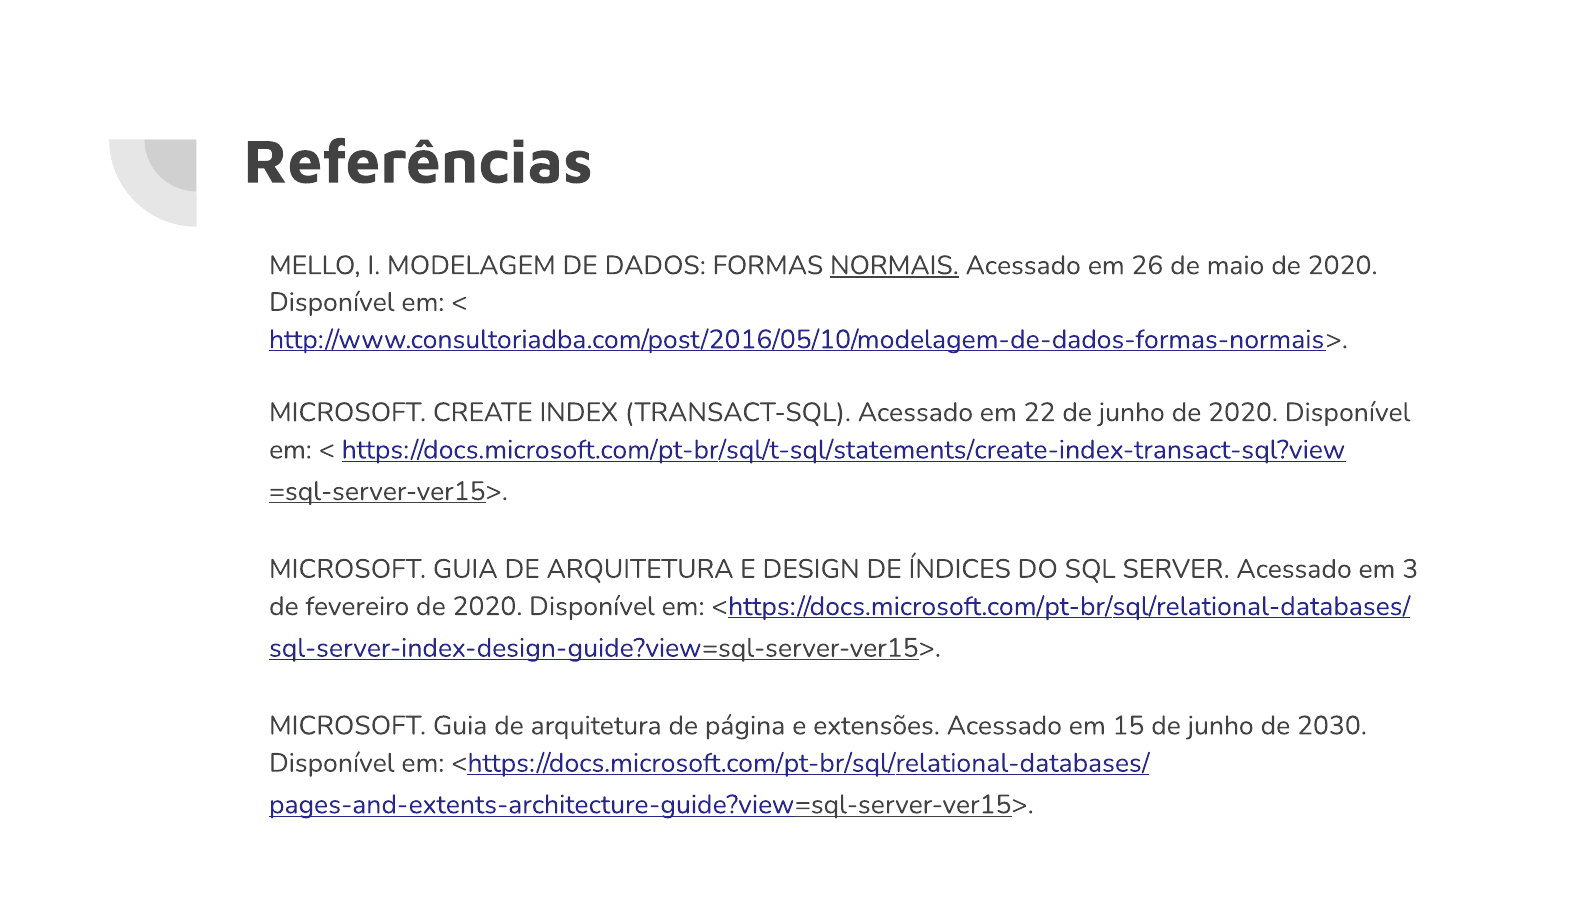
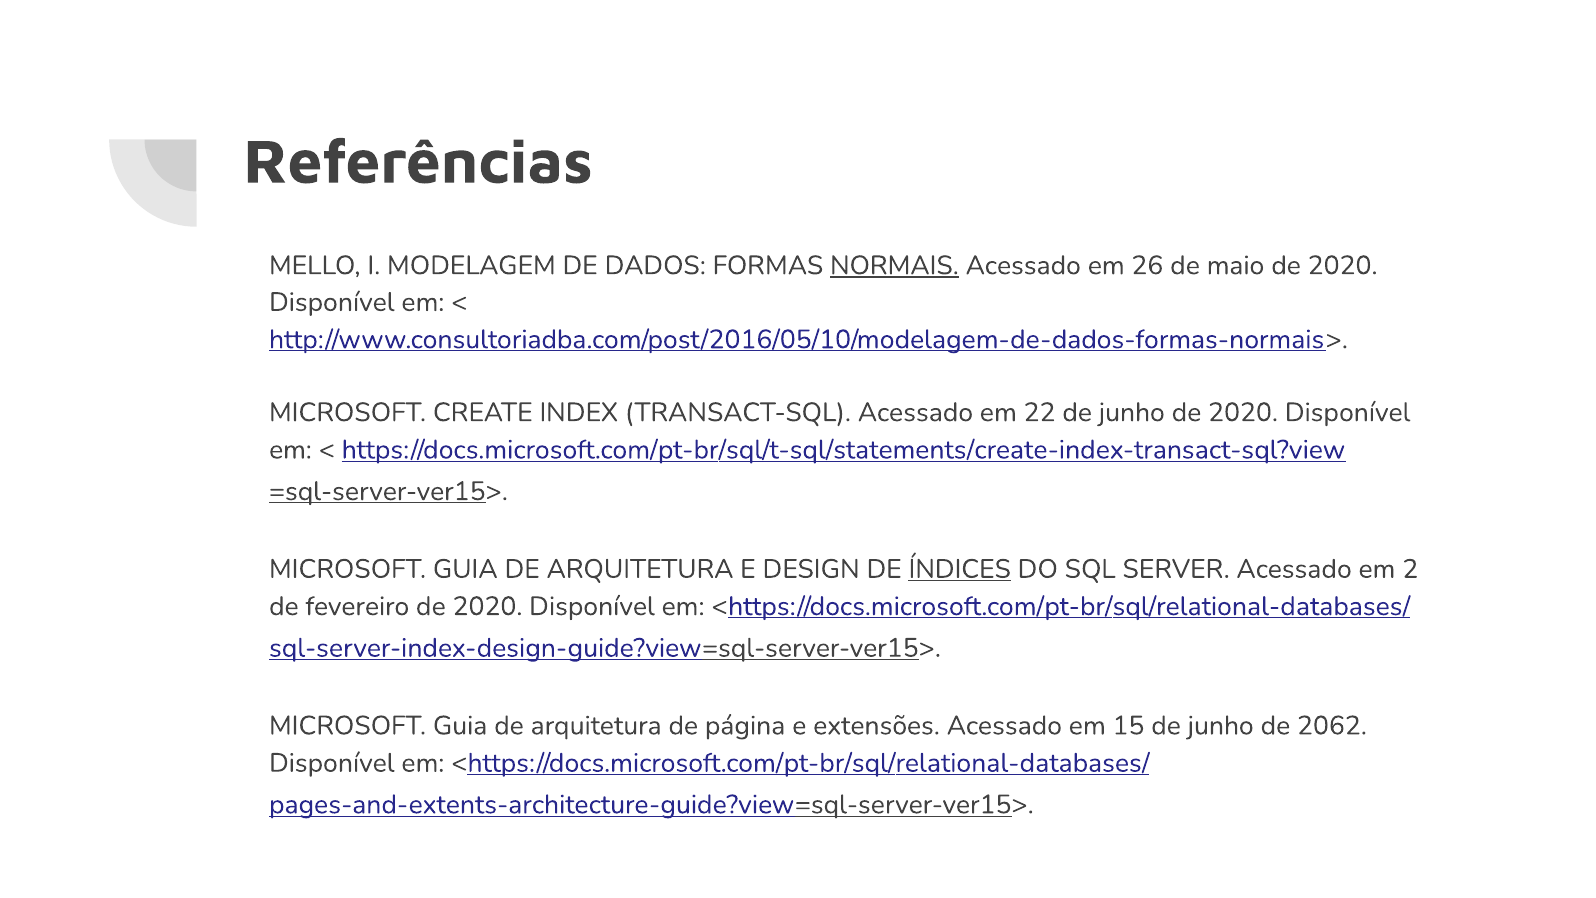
ÍNDICES underline: none -> present
3: 3 -> 2
2030: 2030 -> 2062
